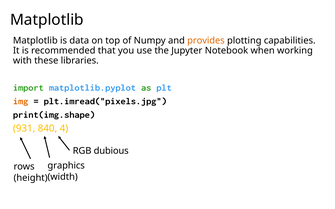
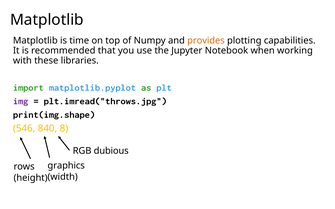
data: data -> time
img colour: orange -> purple
plt.imread("pixels.jpg: plt.imread("pixels.jpg -> plt.imread("throws.jpg
931: 931 -> 546
4: 4 -> 8
